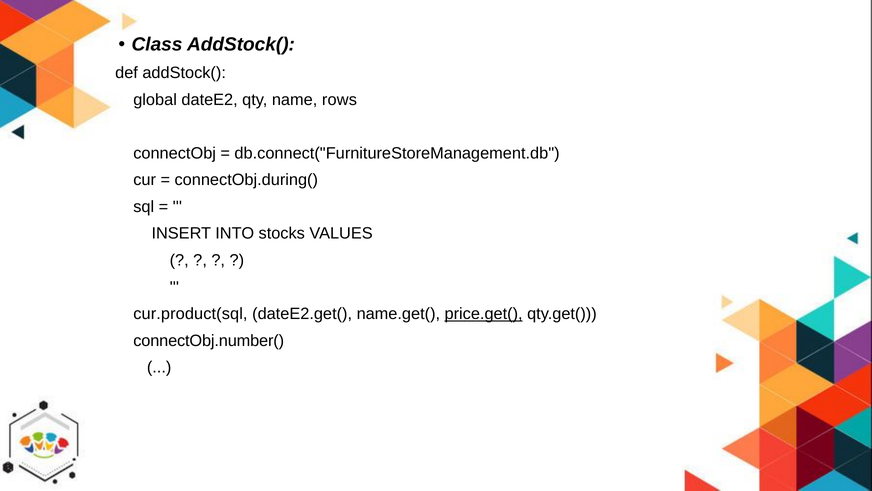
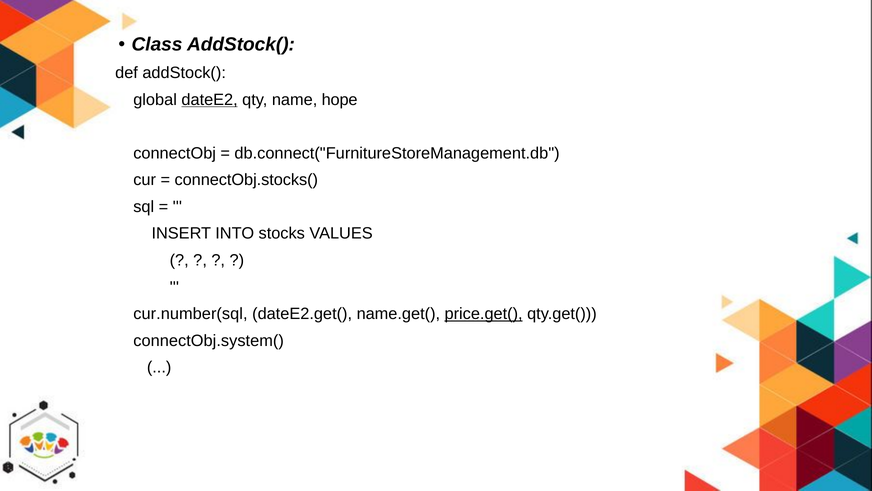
dateE2 underline: none -> present
rows: rows -> hope
connectObj.during(: connectObj.during( -> connectObj.stocks(
cur.product(sql: cur.product(sql -> cur.number(sql
connectObj.number(: connectObj.number( -> connectObj.system(
